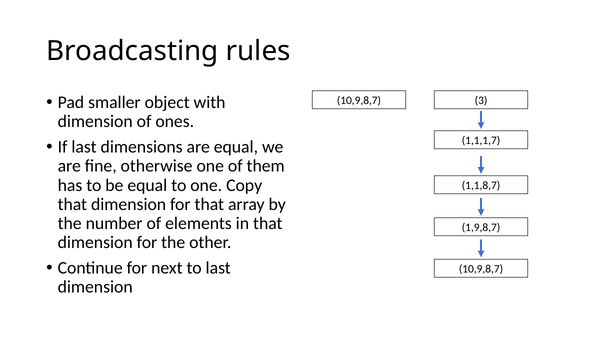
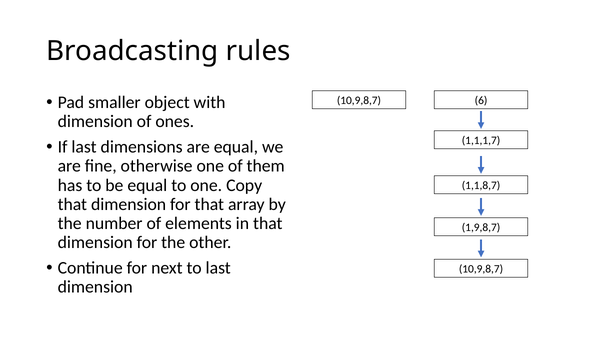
3: 3 -> 6
